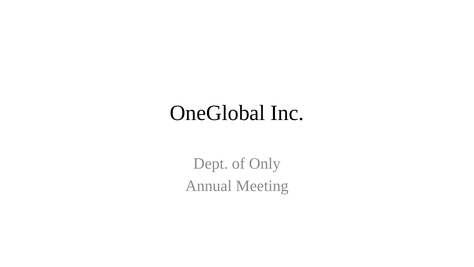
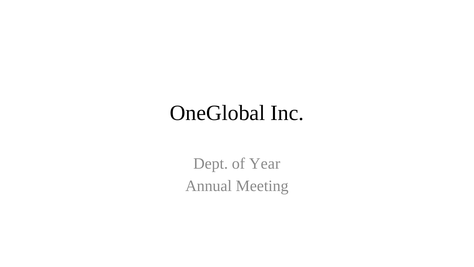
Only: Only -> Year
